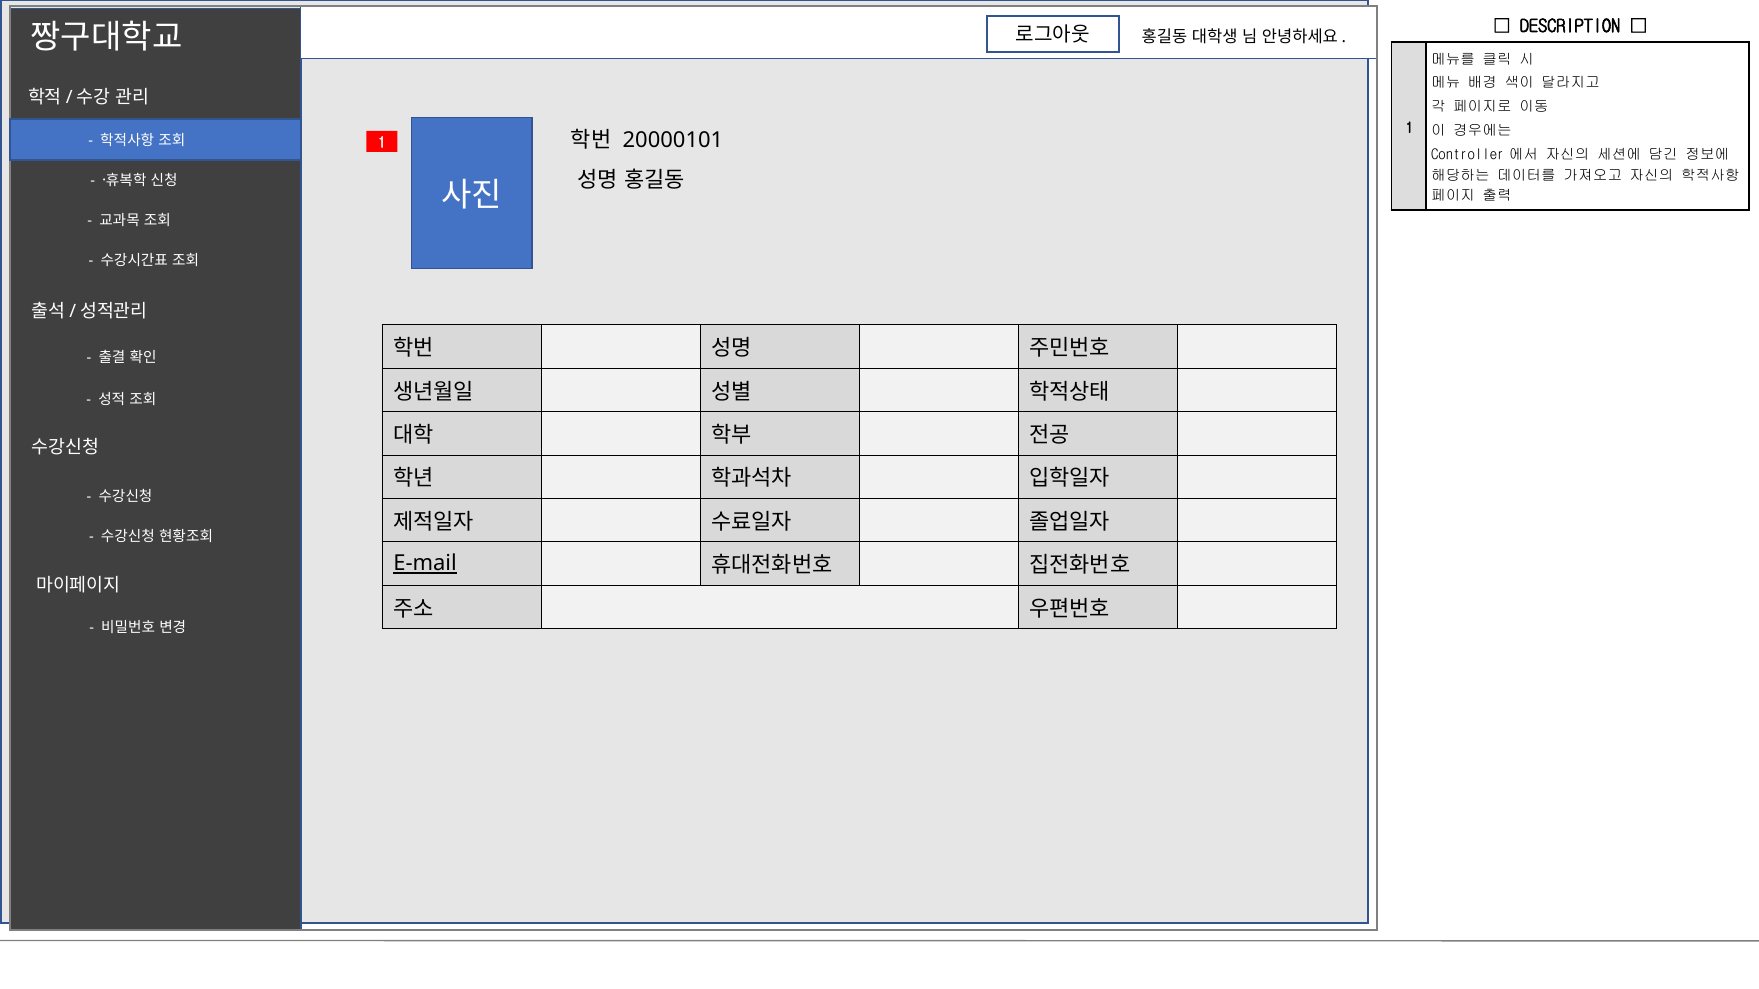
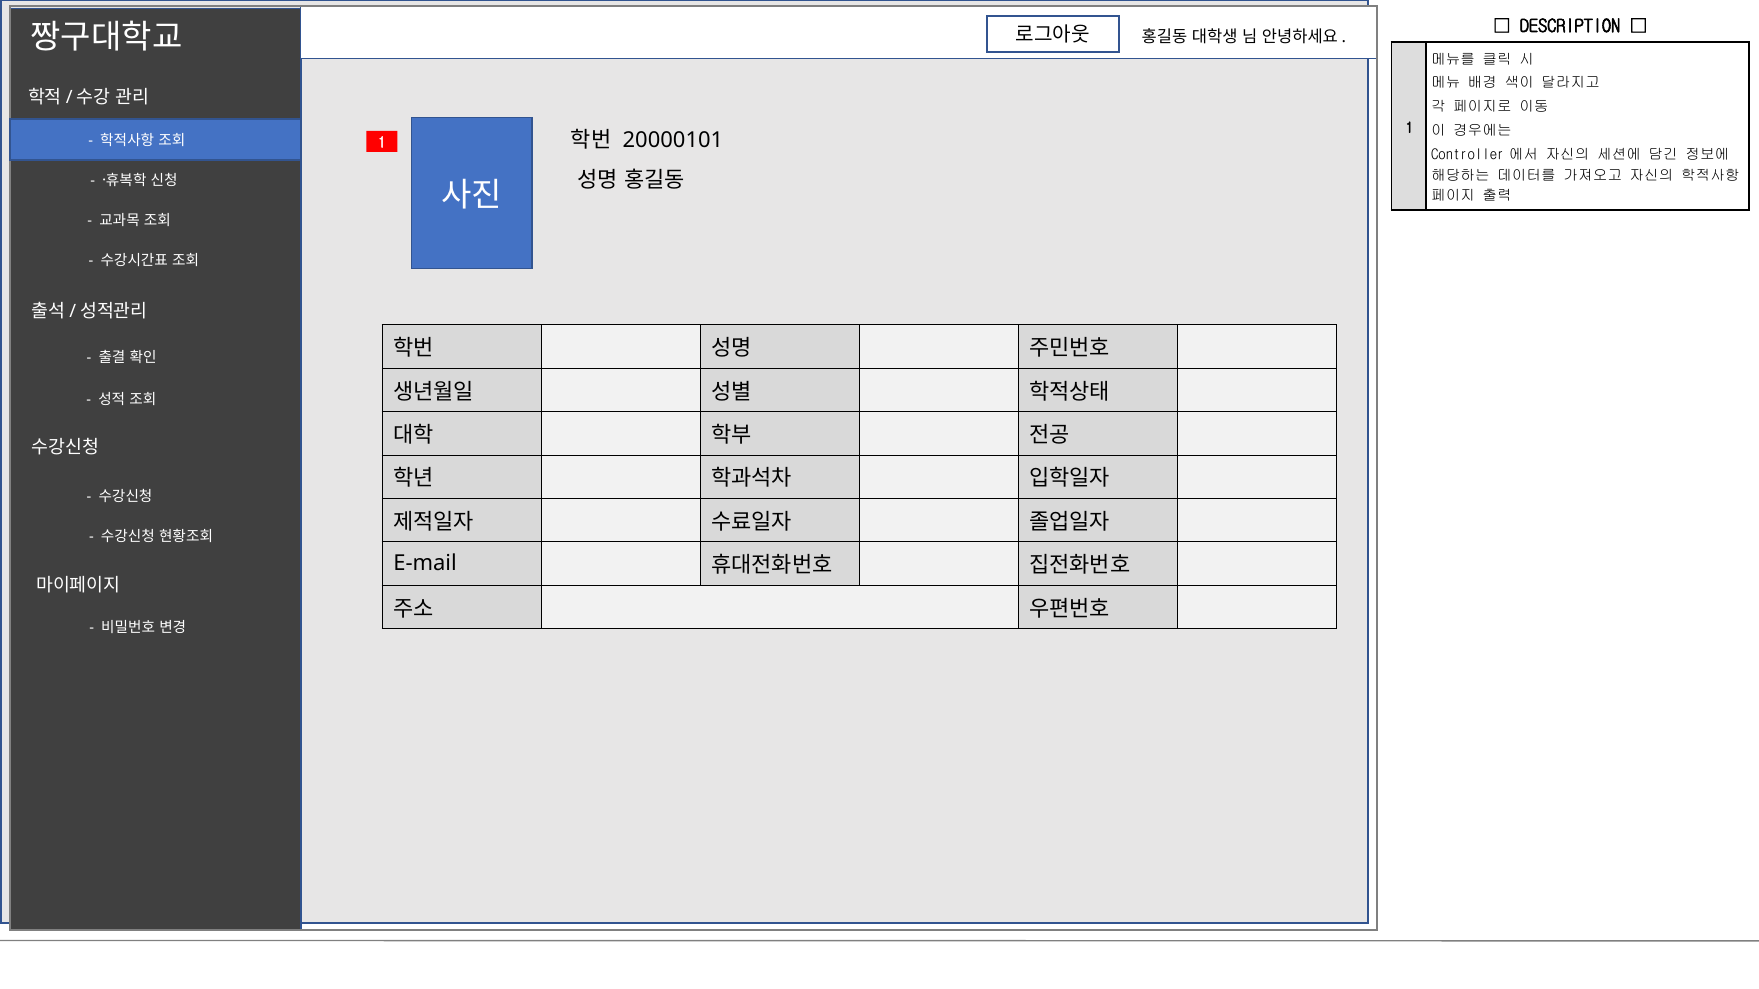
E-mail underline: present -> none
